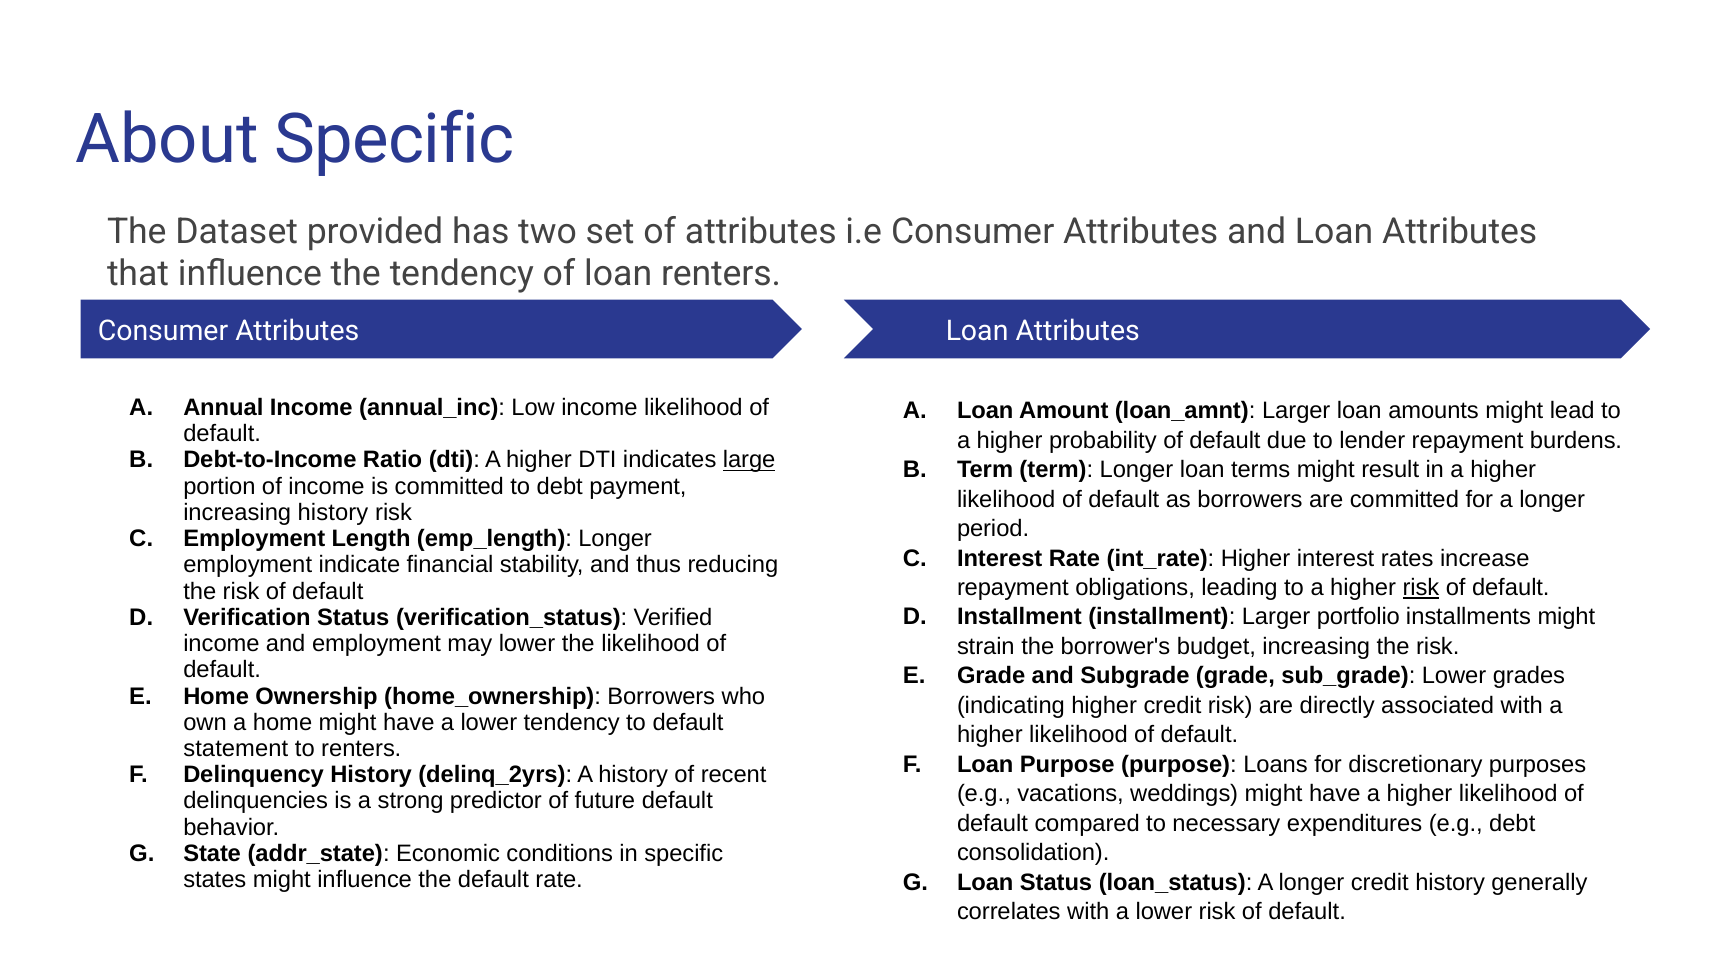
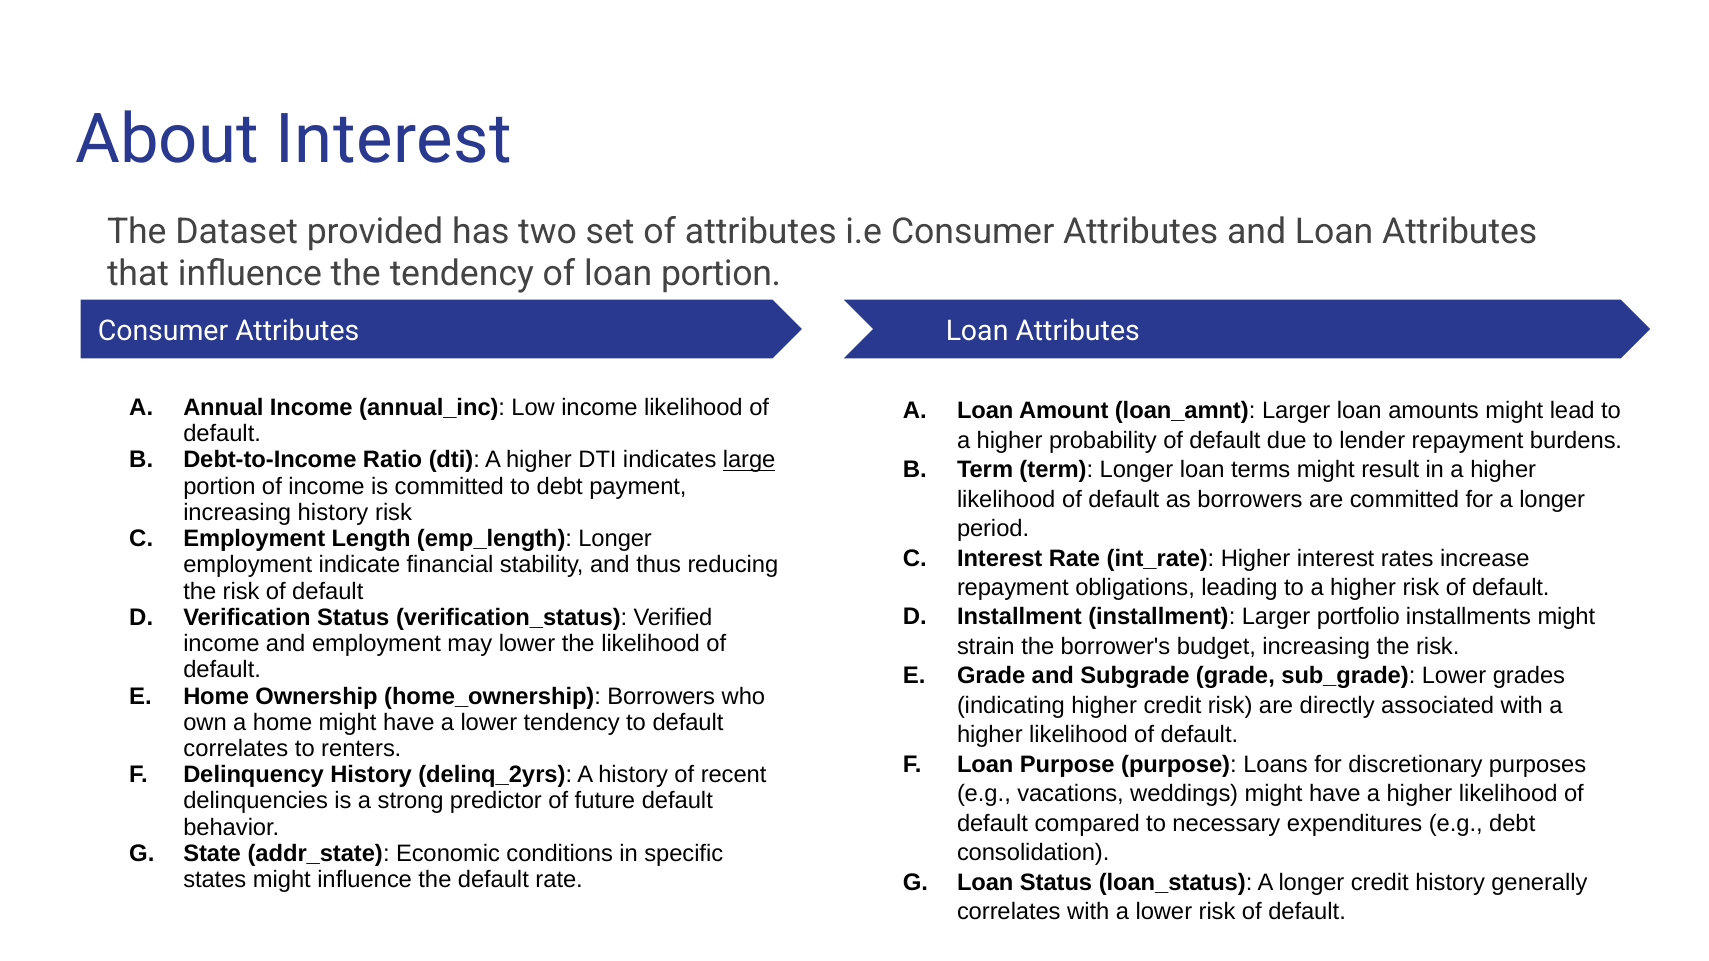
About Specific: Specific -> Interest
loan renters: renters -> portion
risk at (1421, 588) underline: present -> none
statement at (236, 749): statement -> correlates
